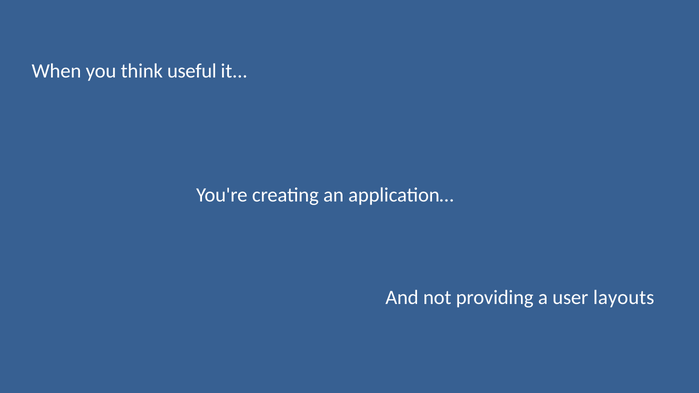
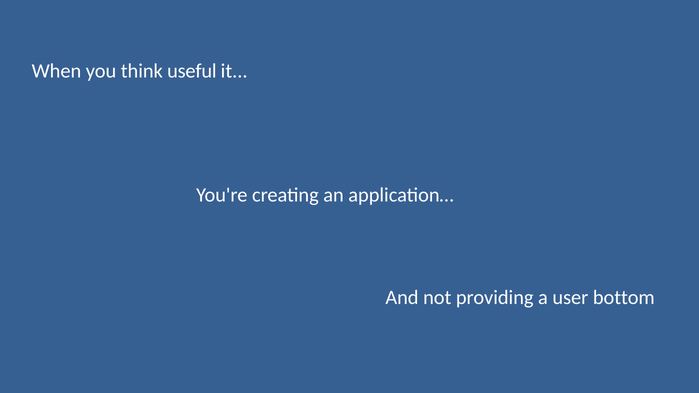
layouts: layouts -> bottom
